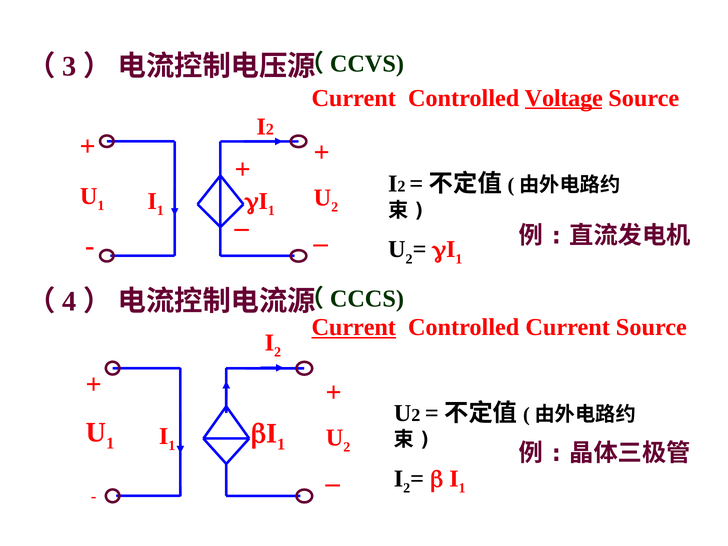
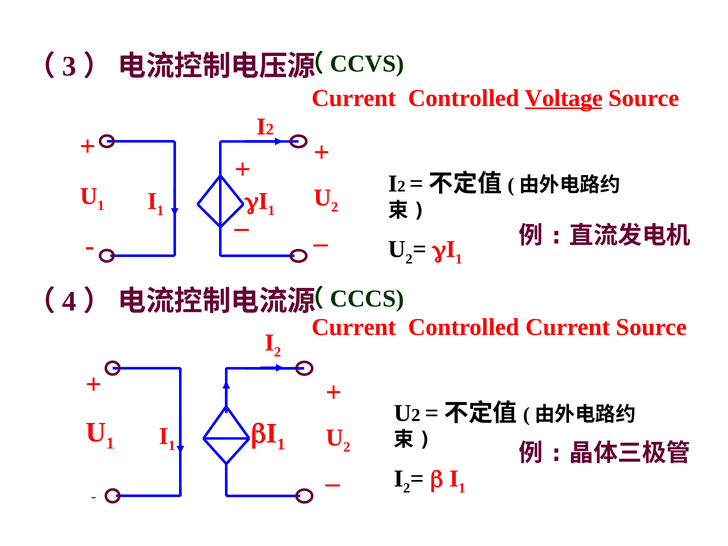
Current at (354, 327) underline: present -> none
